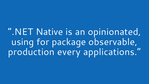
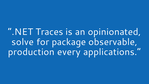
Native: Native -> Traces
using: using -> solve
